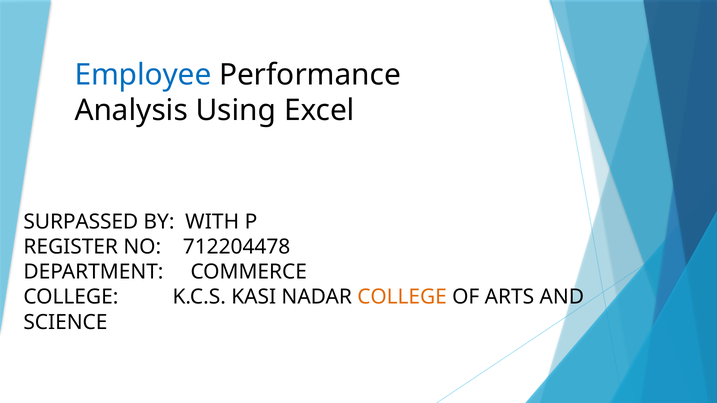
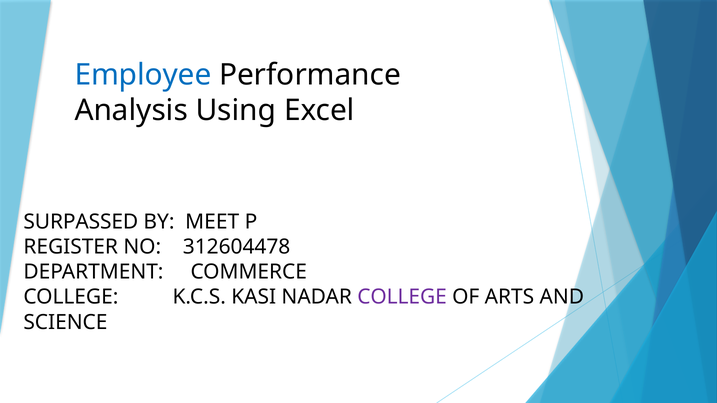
WITH: WITH -> MEET
712204478: 712204478 -> 312604478
COLLEGE at (402, 297) colour: orange -> purple
